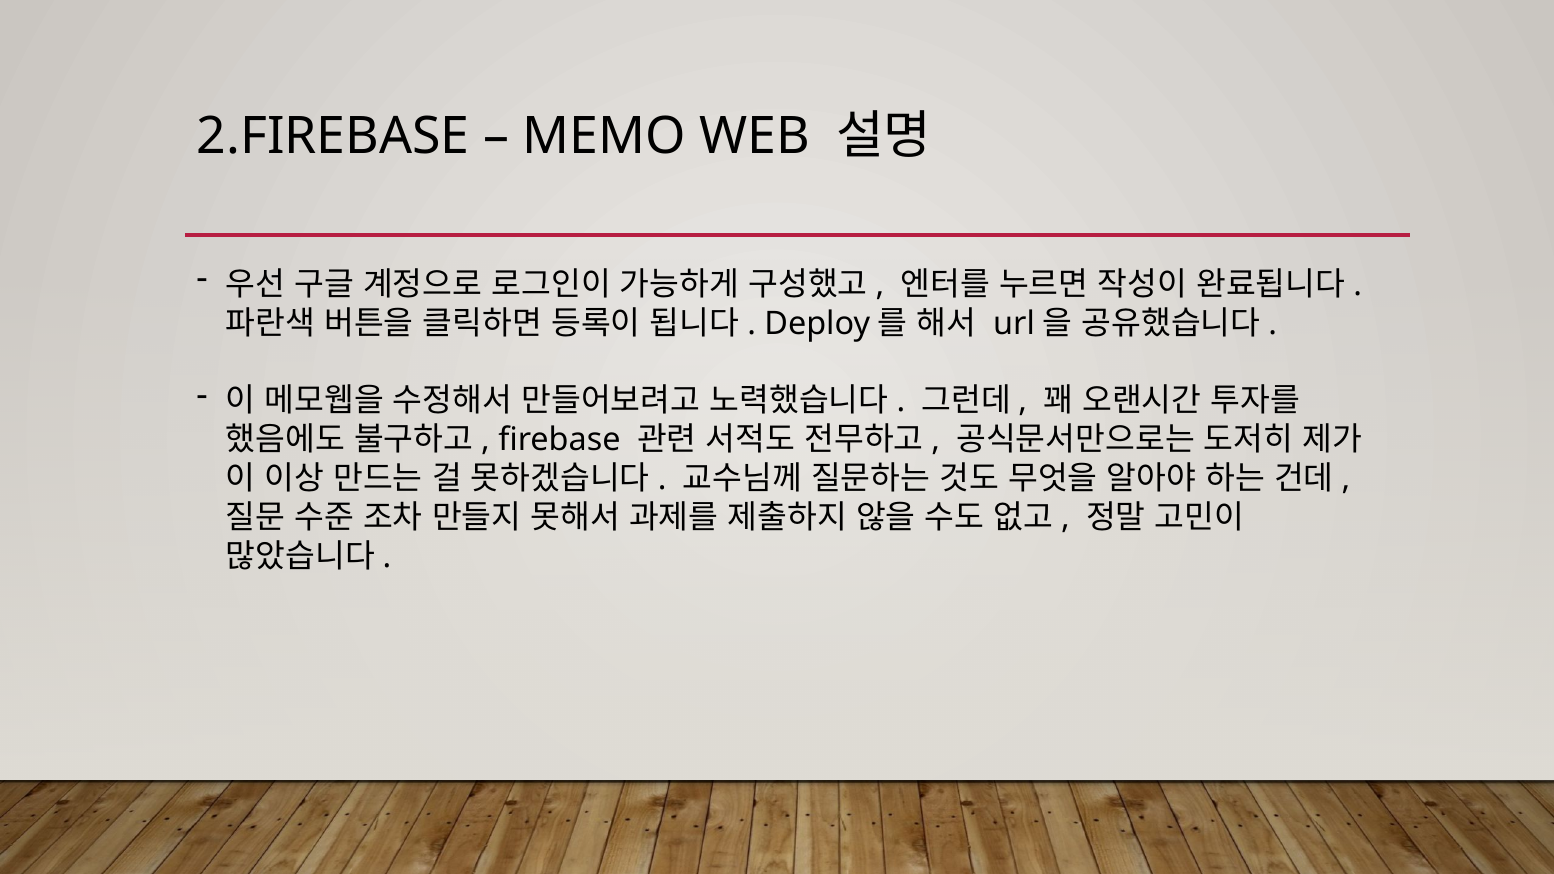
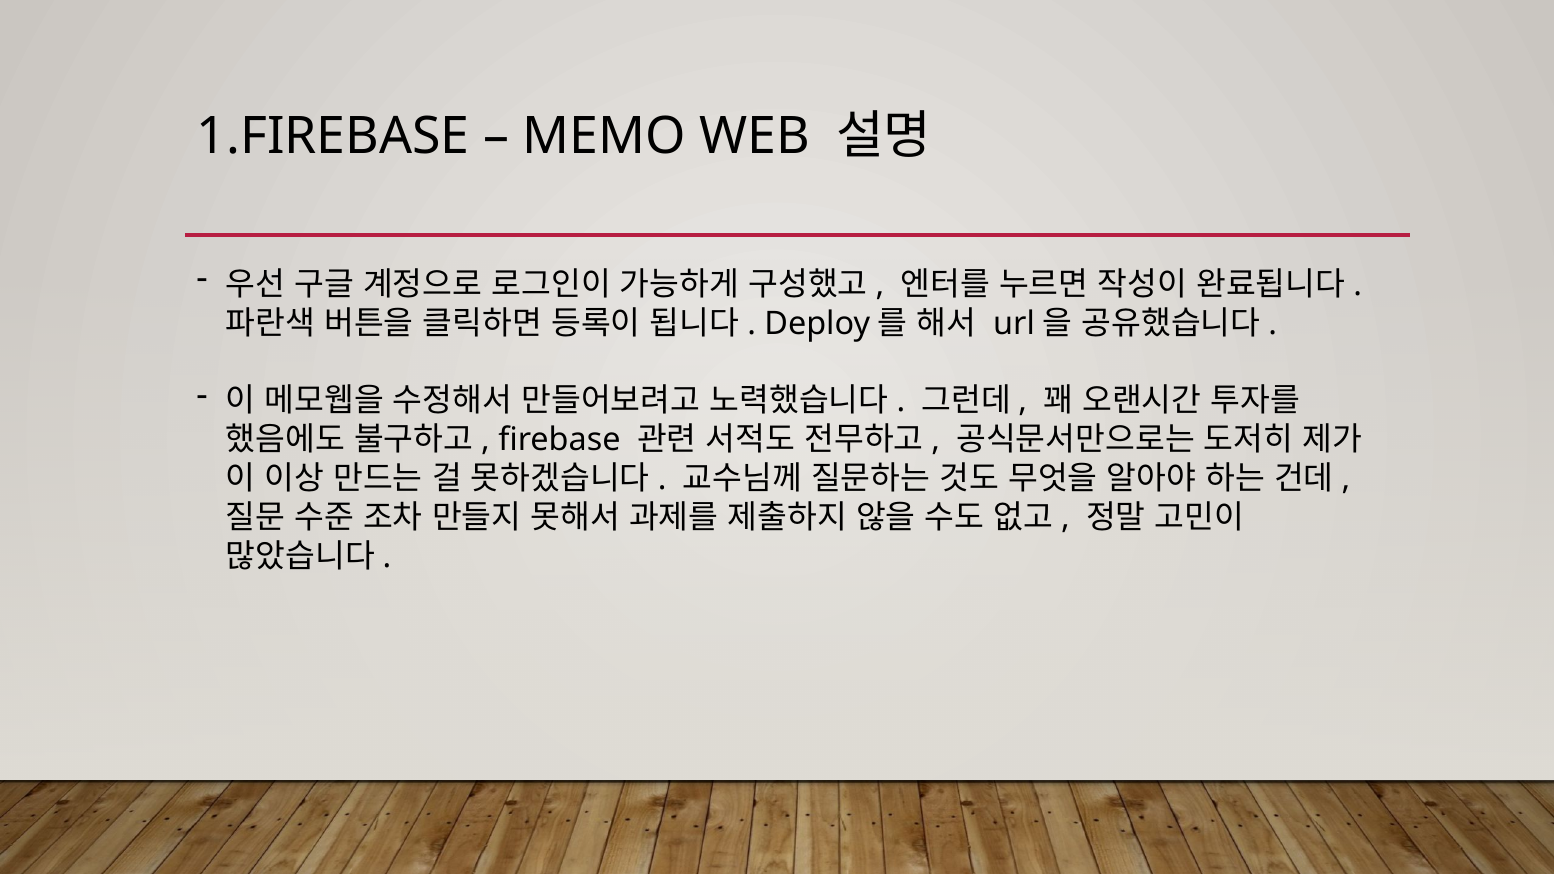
2.FIREBASE: 2.FIREBASE -> 1.FIREBASE
